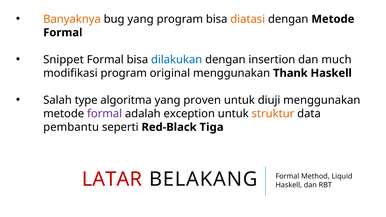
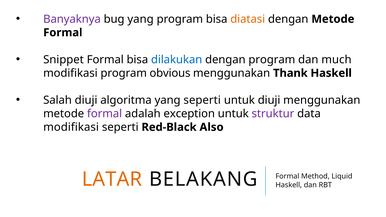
Banyaknya colour: orange -> purple
dengan insertion: insertion -> program
original: original -> obvious
Salah type: type -> diuji
yang proven: proven -> seperti
struktur colour: orange -> purple
pembantu at (71, 127): pembantu -> modifikasi
Tiga: Tiga -> Also
LATAR colour: red -> orange
